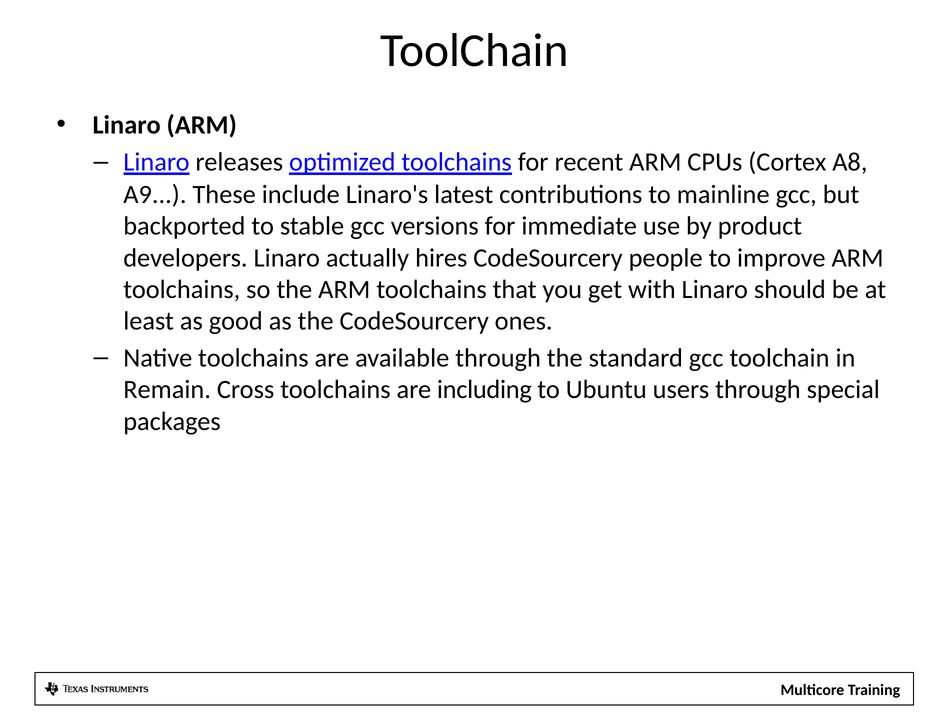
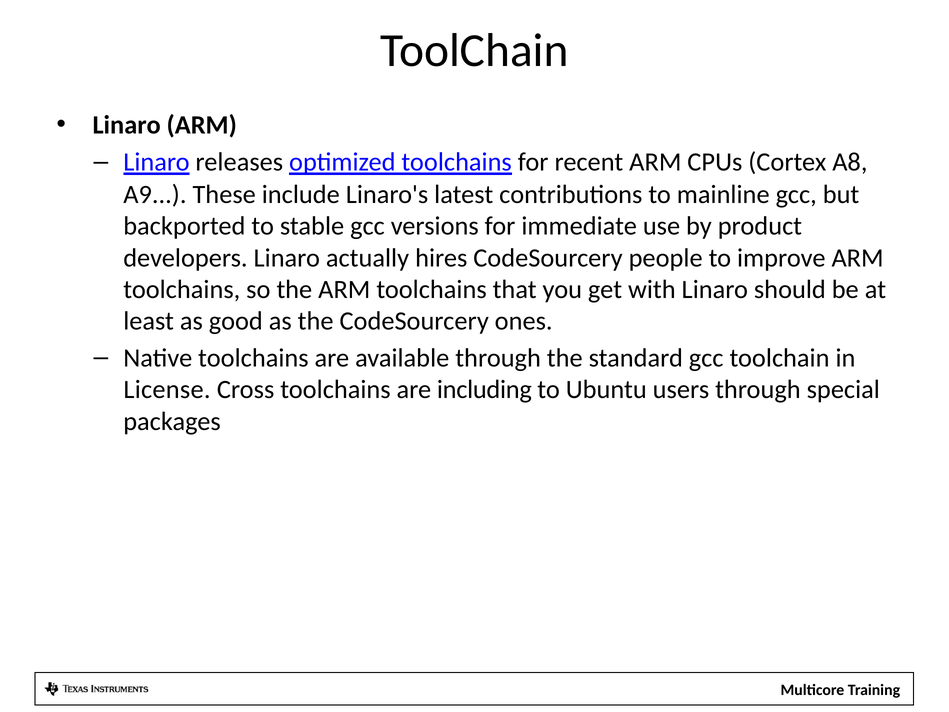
Remain: Remain -> License
